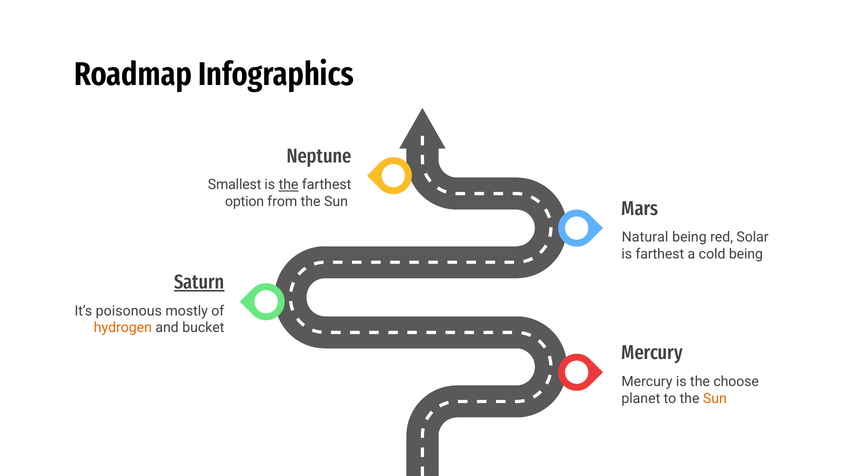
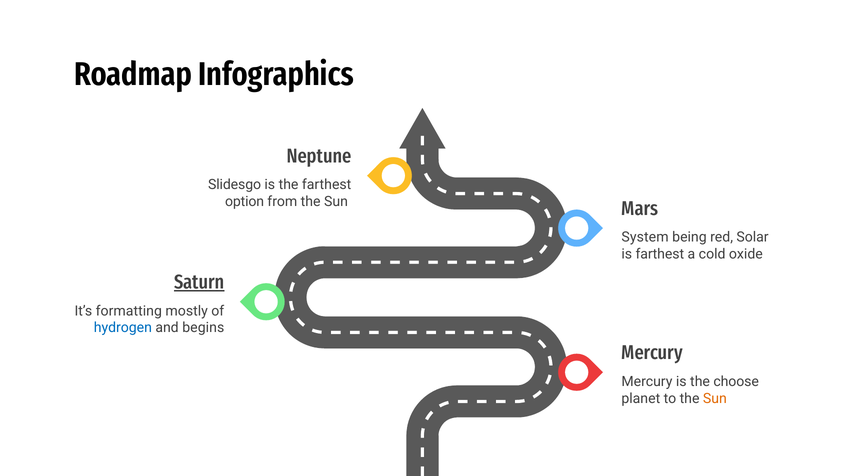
Smallest: Smallest -> Slidesgo
the at (289, 185) underline: present -> none
Natural: Natural -> System
cold being: being -> oxide
poisonous: poisonous -> formatting
hydrogen colour: orange -> blue
bucket: bucket -> begins
